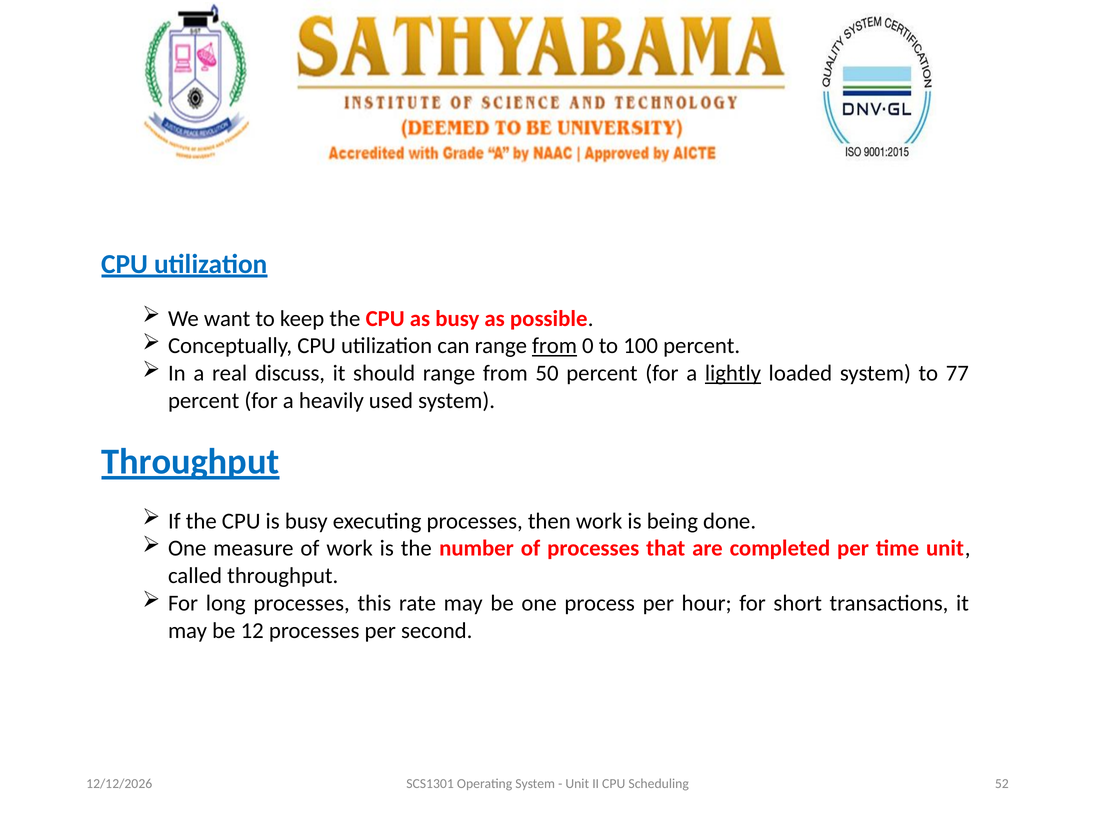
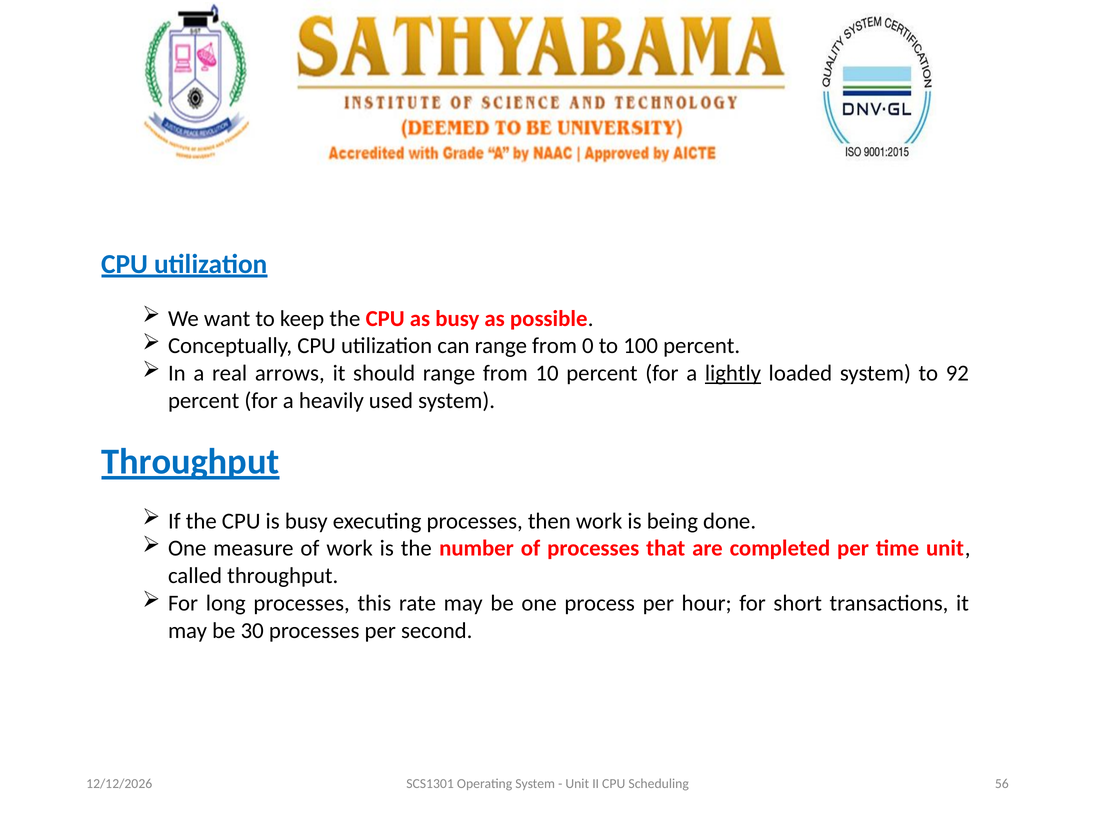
from at (555, 346) underline: present -> none
discuss: discuss -> arrows
50: 50 -> 10
77: 77 -> 92
12: 12 -> 30
52: 52 -> 56
